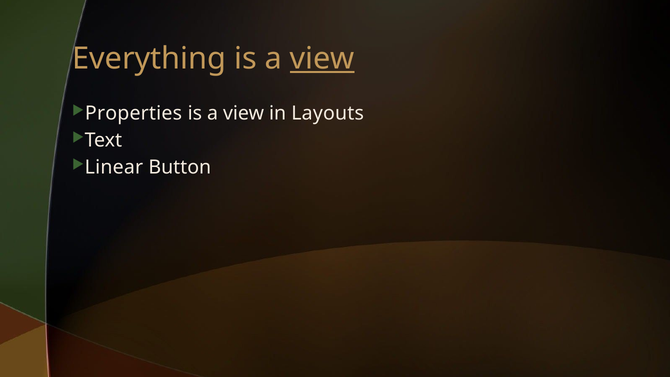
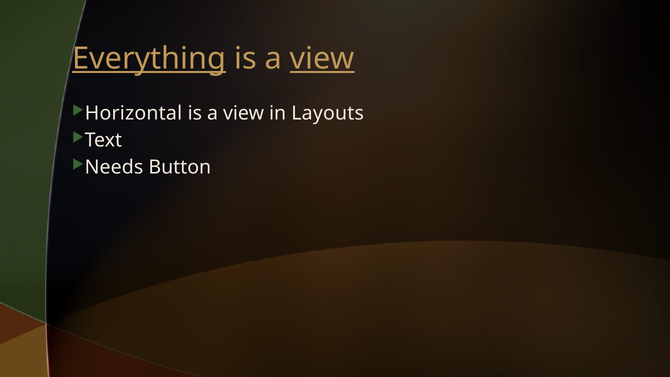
Everything underline: none -> present
Properties: Properties -> Horizontal
Linear: Linear -> Needs
